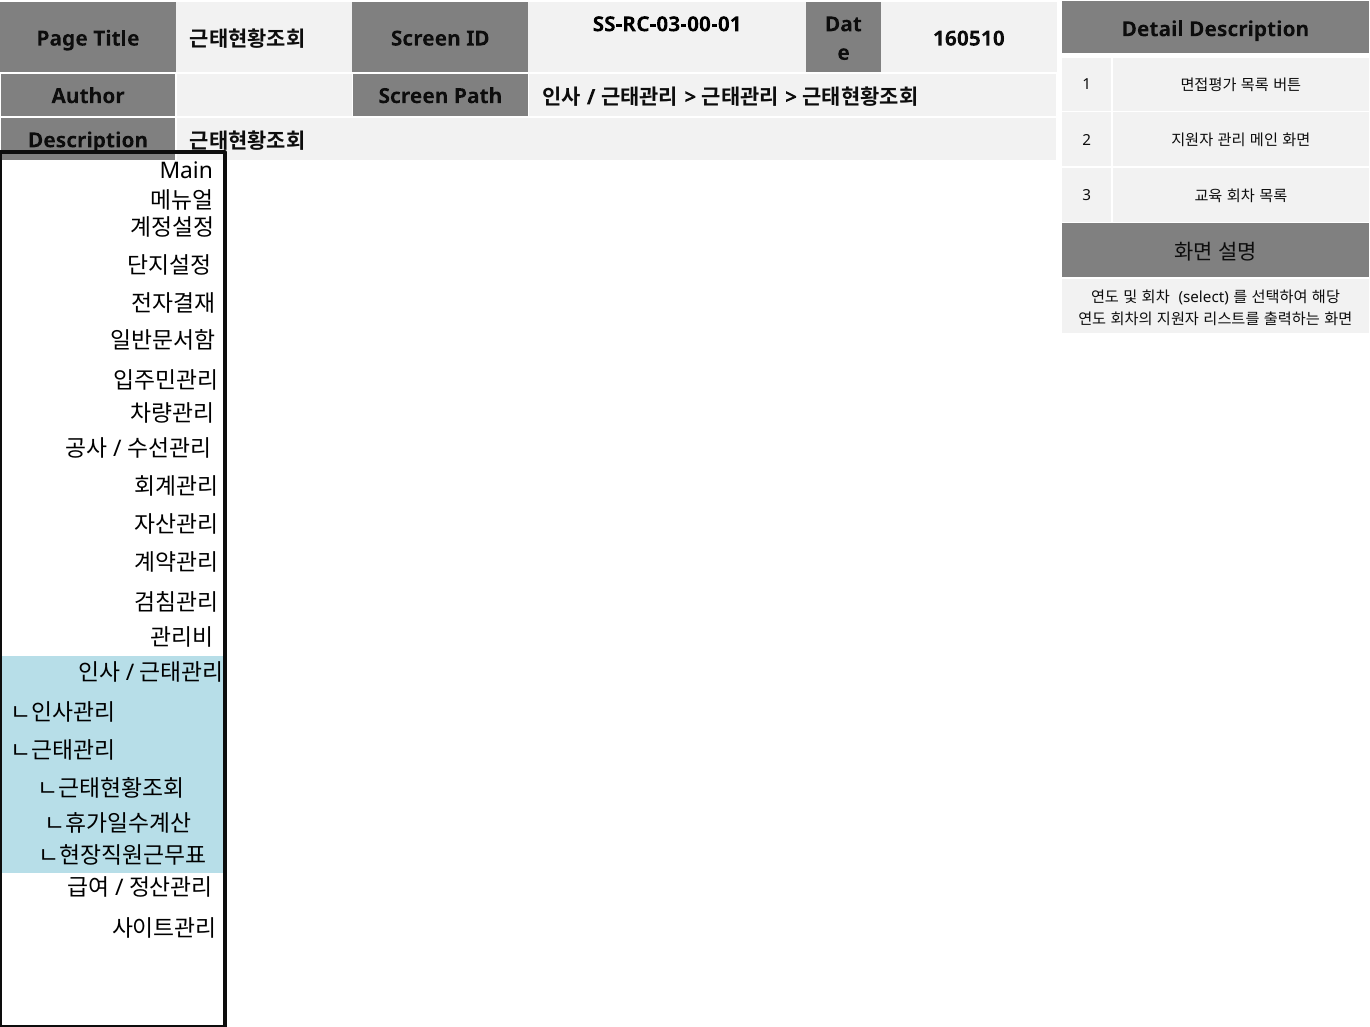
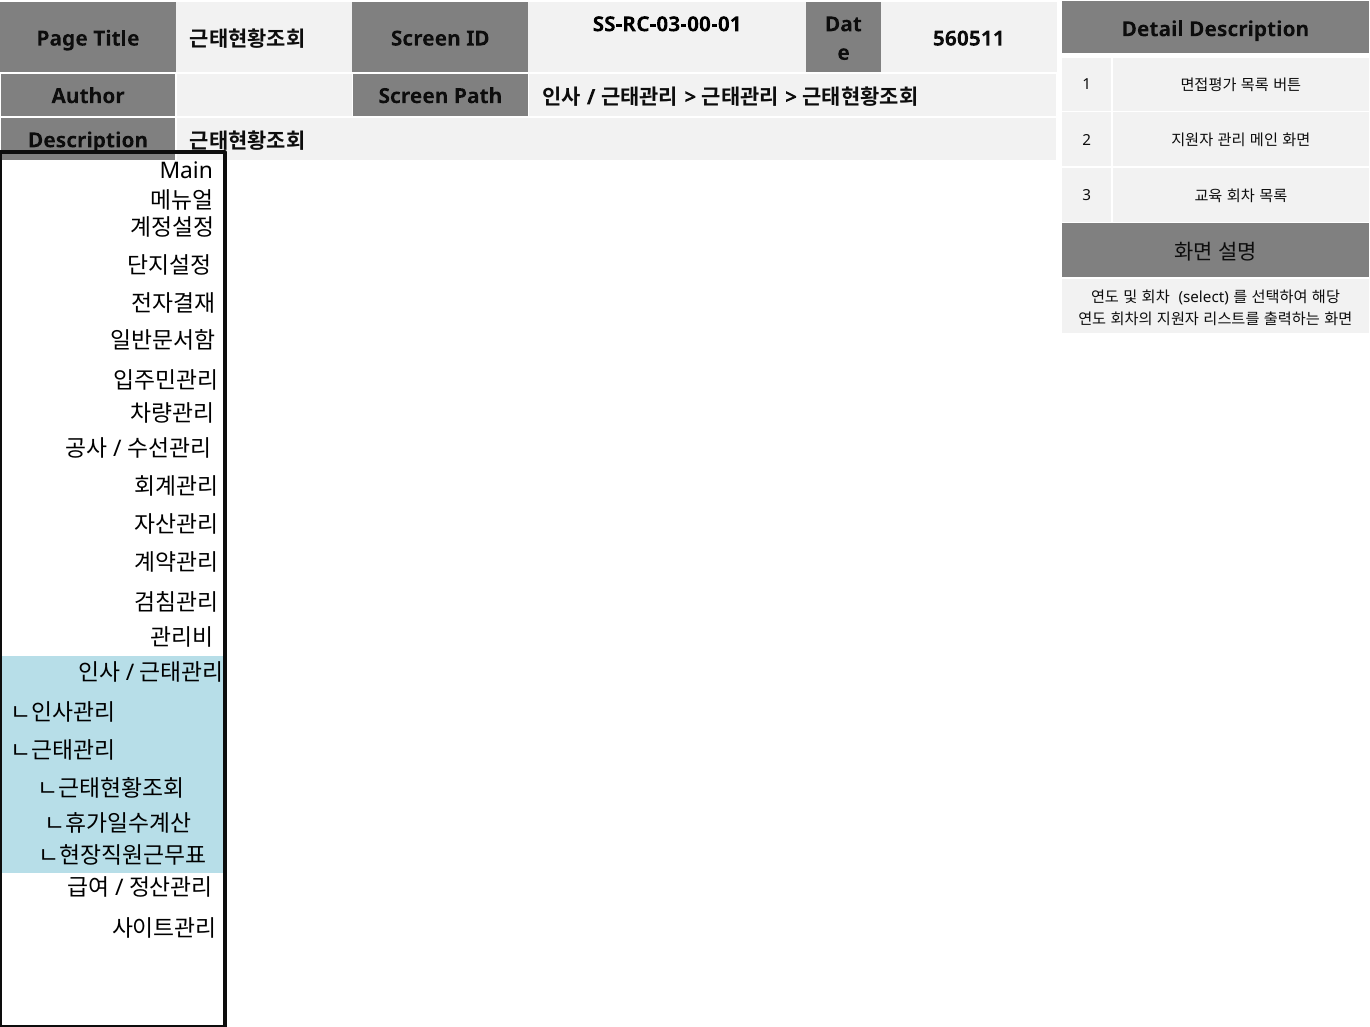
160510: 160510 -> 560511
